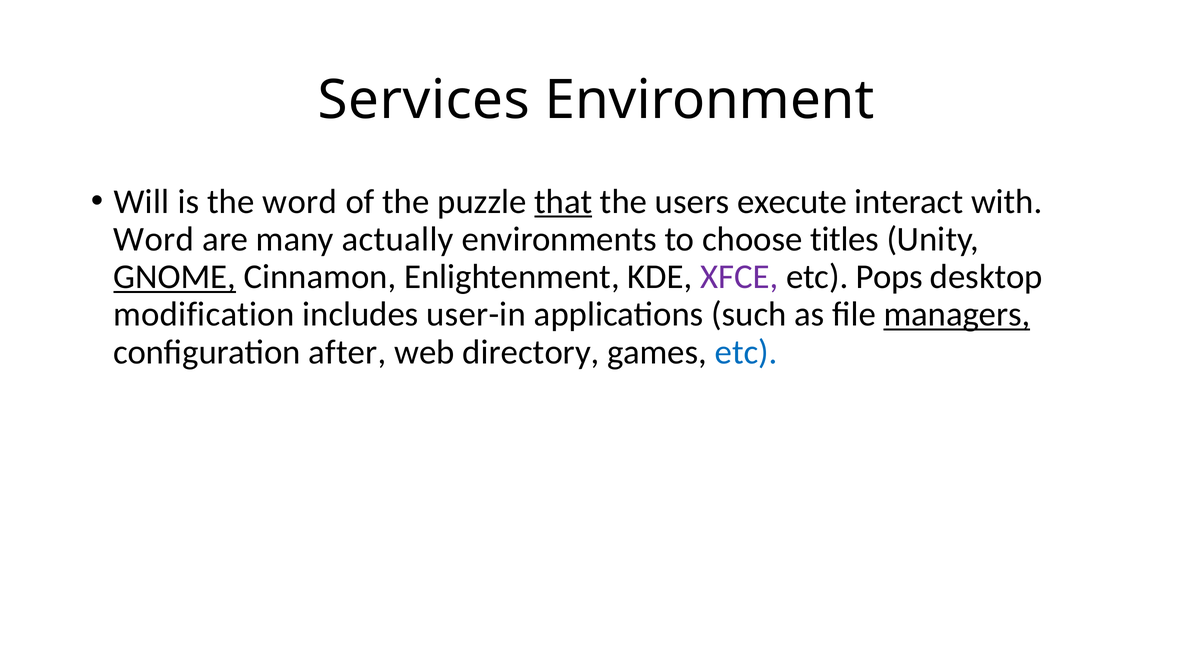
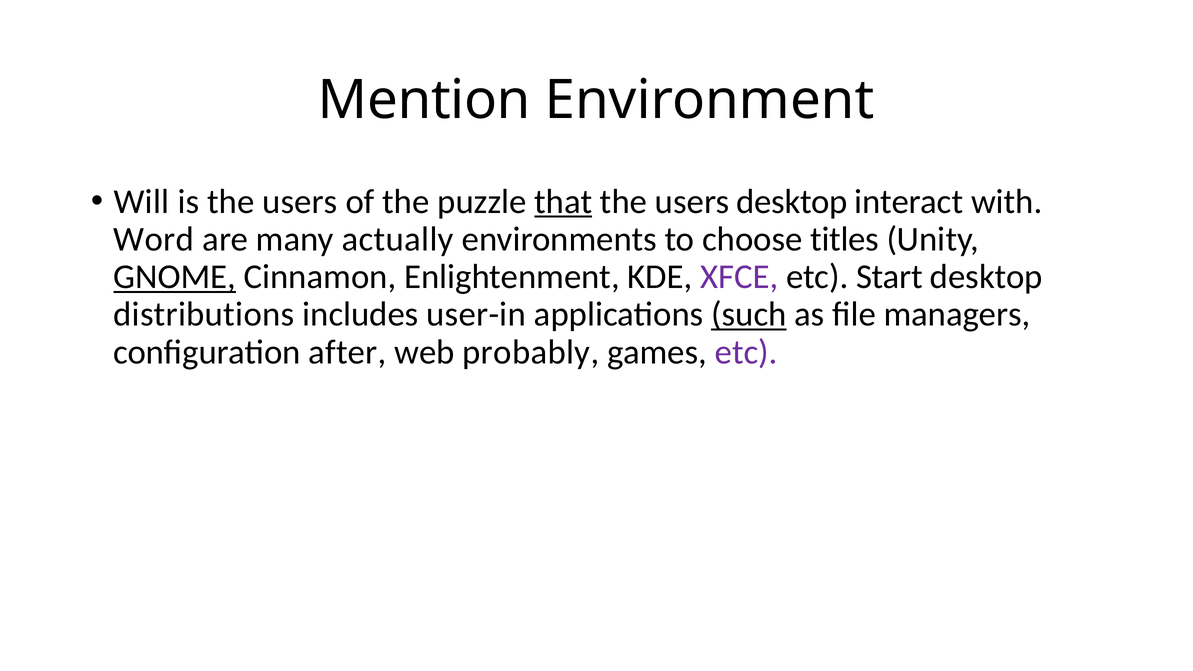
Services: Services -> Mention
is the word: word -> users
users execute: execute -> desktop
Pops: Pops -> Start
modification: modification -> distributions
such underline: none -> present
managers underline: present -> none
directory: directory -> probably
etc at (746, 352) colour: blue -> purple
